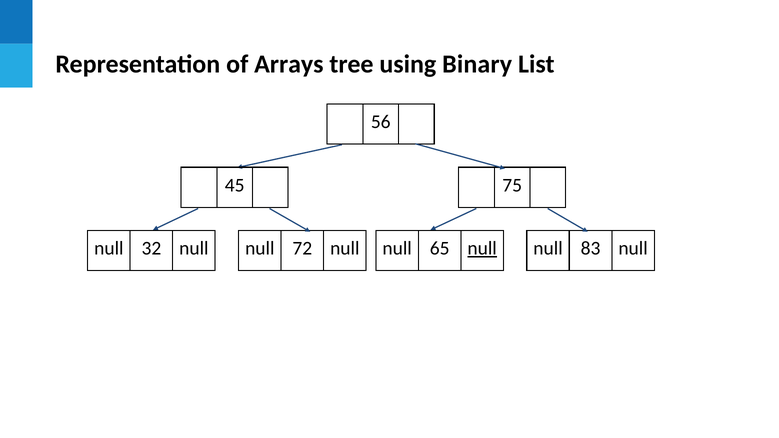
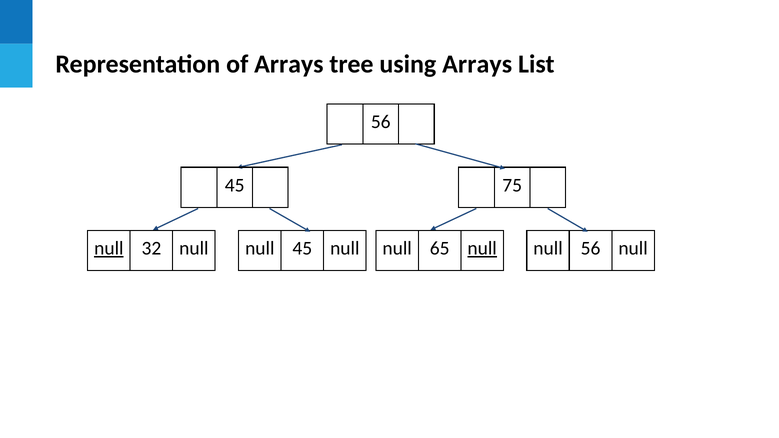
using Binary: Binary -> Arrays
null at (109, 249) underline: none -> present
72 at (302, 249): 72 -> 45
null 83: 83 -> 56
